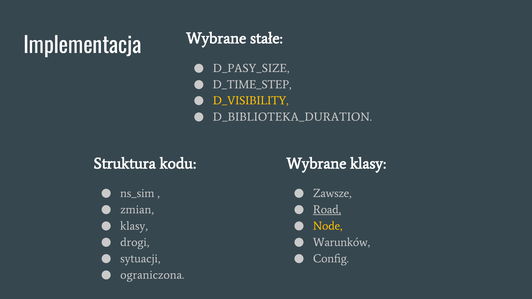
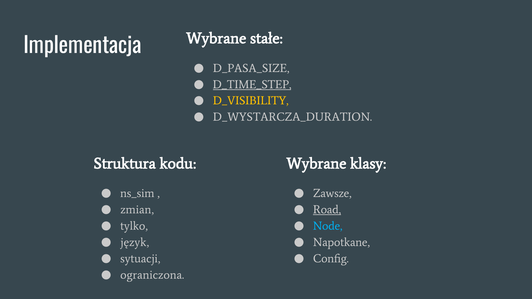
D_PASY_SIZE: D_PASY_SIZE -> D_PASA_SIZE
D_TIME_STEP underline: none -> present
D_BIBLIOTEKA_DURATION: D_BIBLIOTEKA_DURATION -> D_WYSTARCZA_DURATION
klasy at (134, 226): klasy -> tylko
Node colour: yellow -> light blue
drogi: drogi -> język
Warunków: Warunków -> Napotkane
